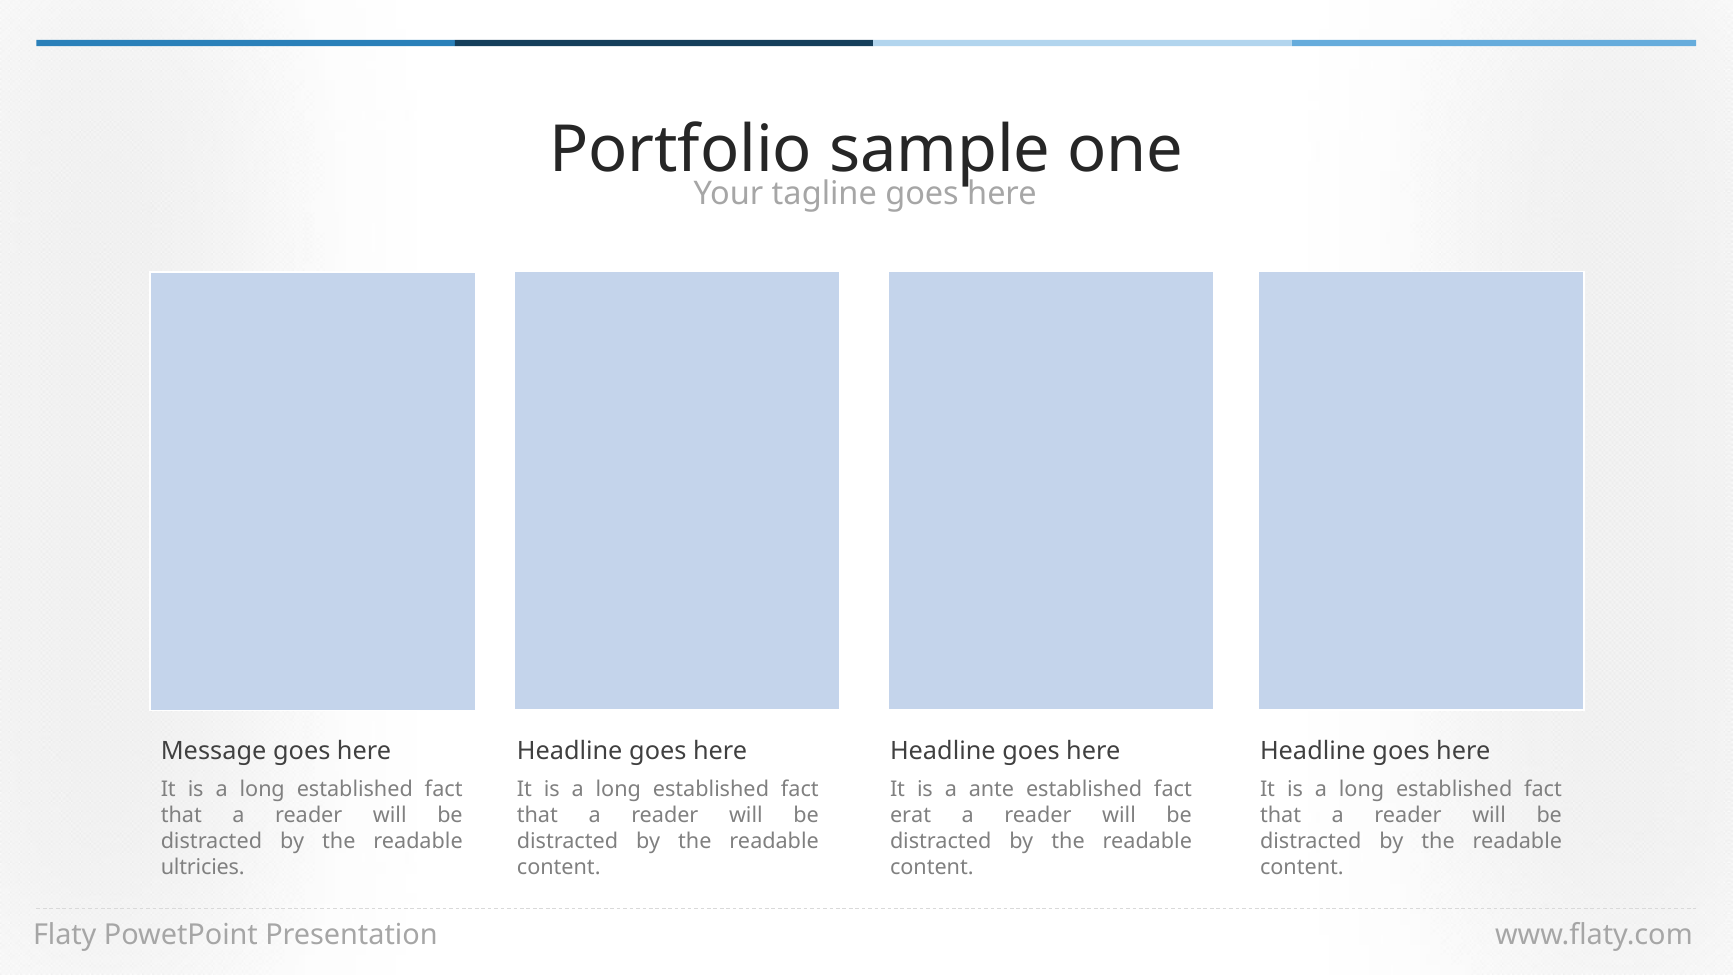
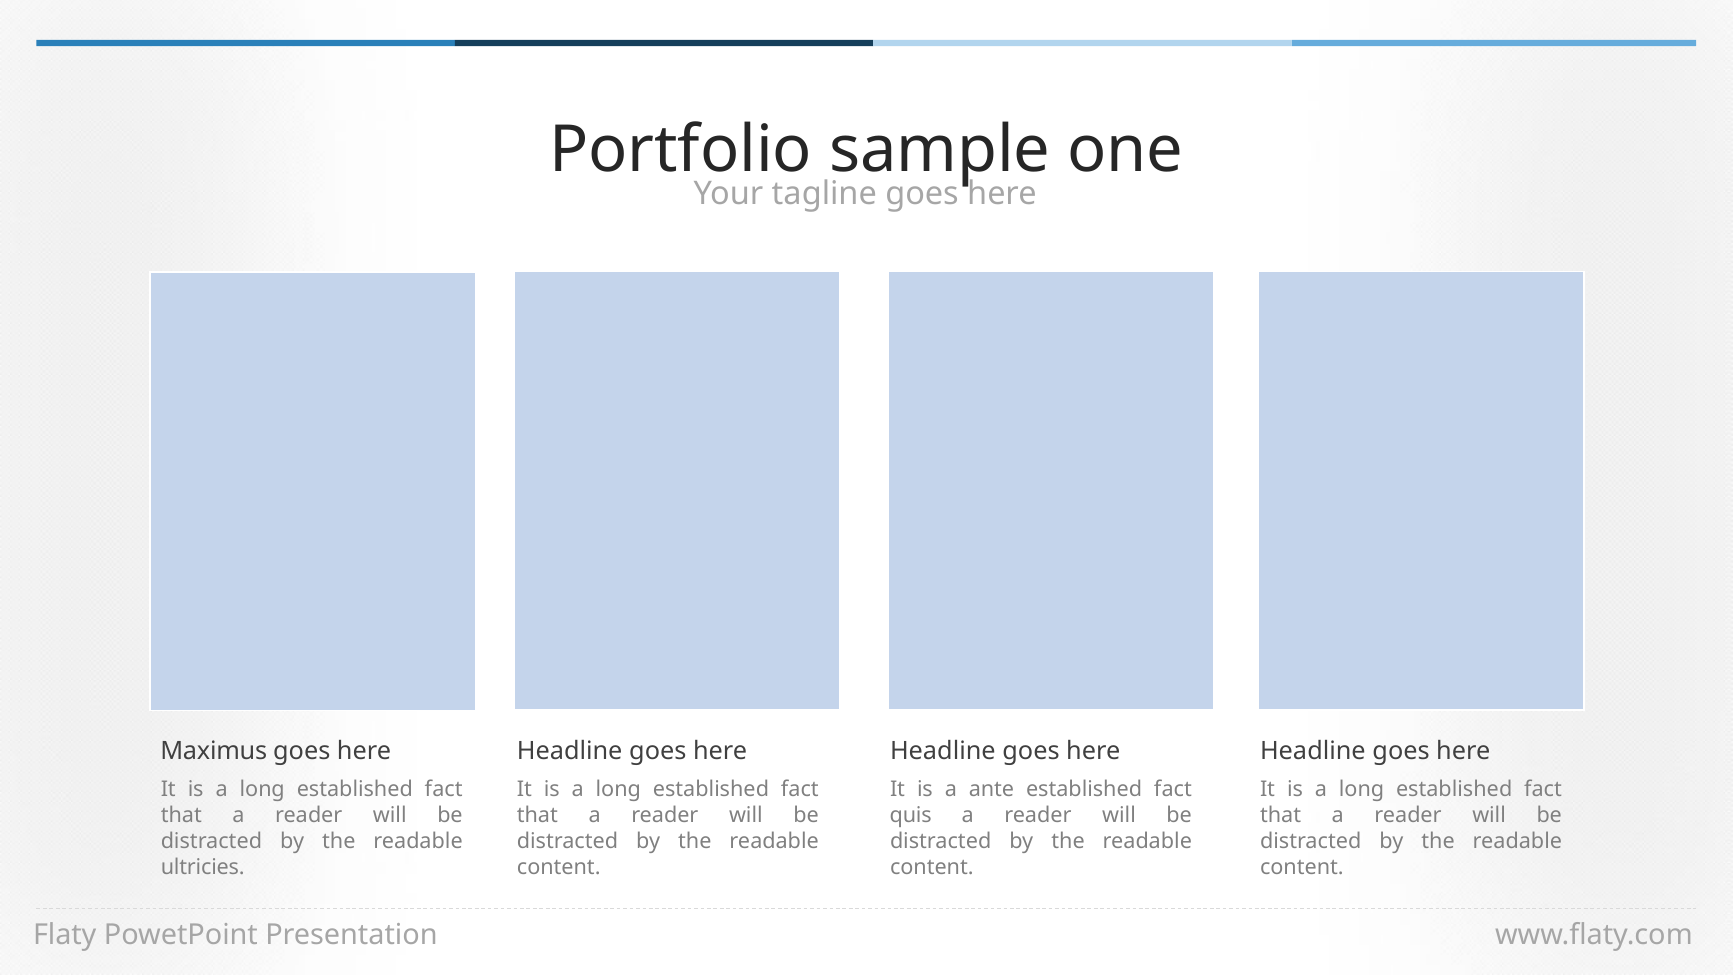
Message: Message -> Maximus
erat: erat -> quis
